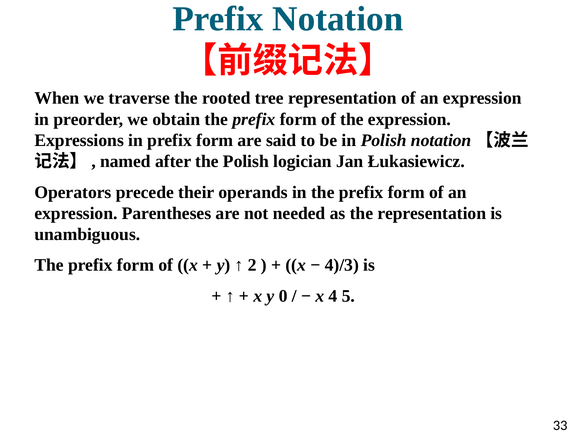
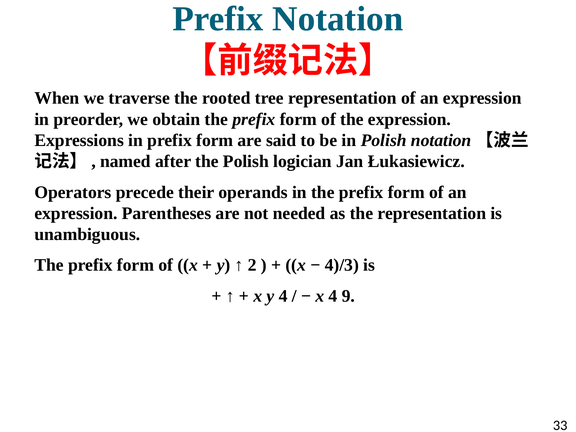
y 0: 0 -> 4
5: 5 -> 9
